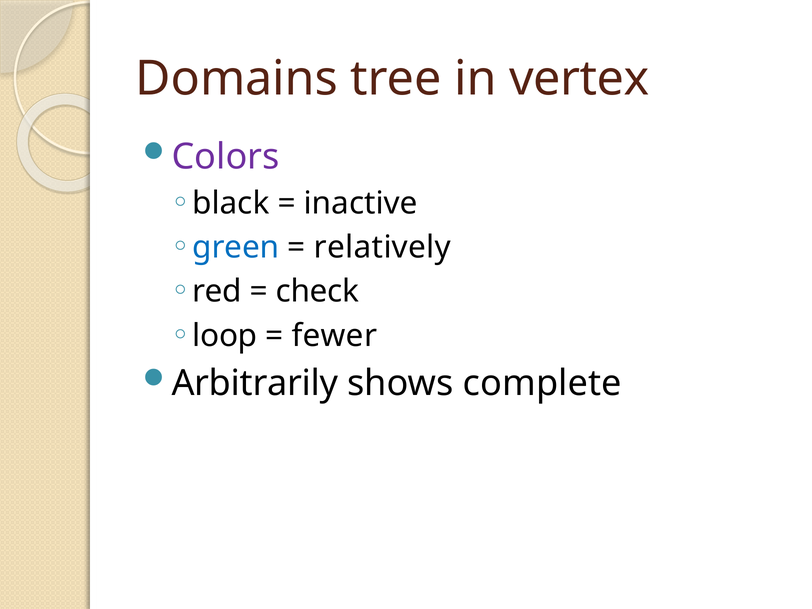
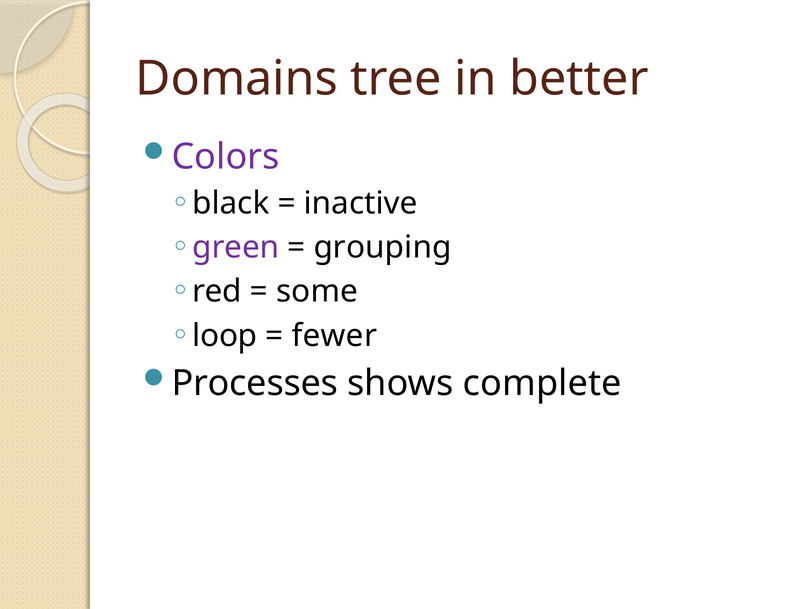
vertex: vertex -> better
green colour: blue -> purple
relatively: relatively -> grouping
check: check -> some
Arbitrarily: Arbitrarily -> Processes
